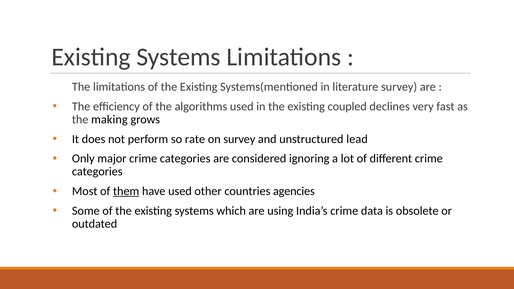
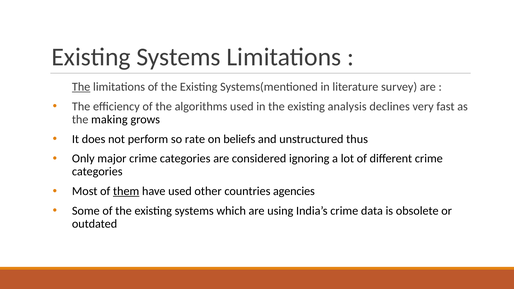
The at (81, 87) underline: none -> present
coupled: coupled -> analysis
on survey: survey -> beliefs
lead: lead -> thus
